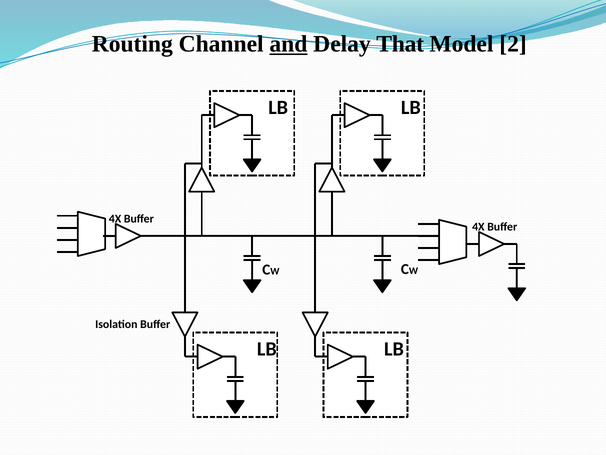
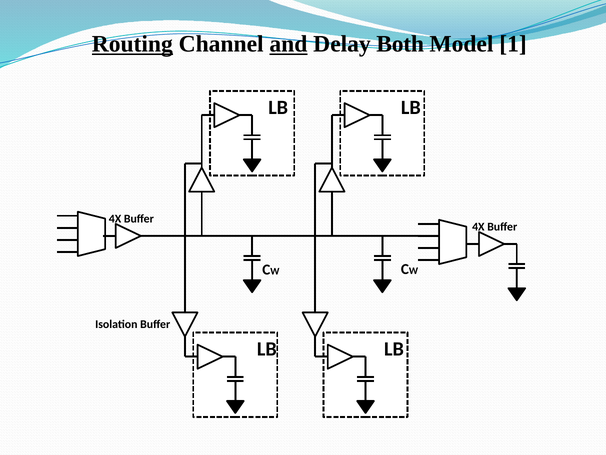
Routing underline: none -> present
That: That -> Both
2: 2 -> 1
